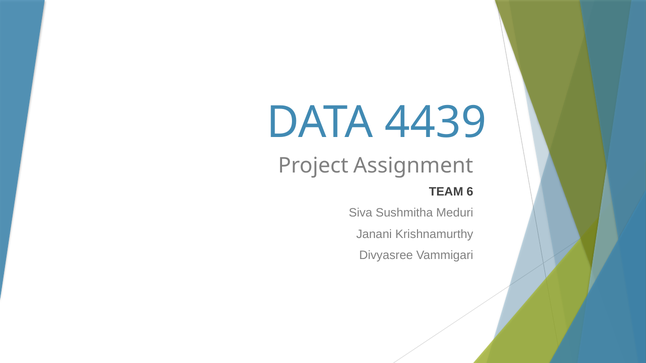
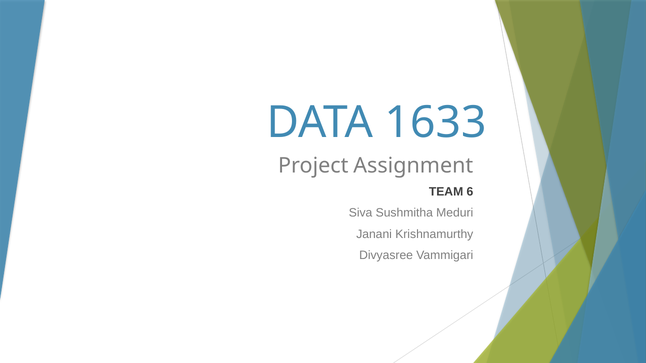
4439: 4439 -> 1633
